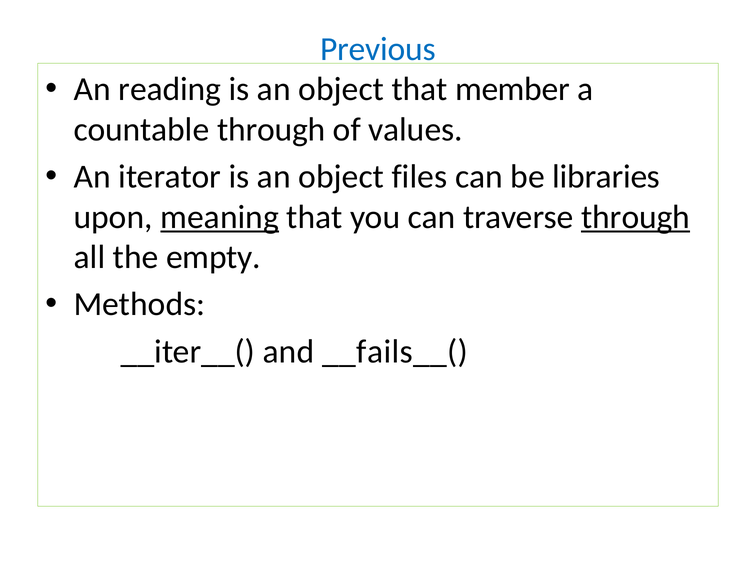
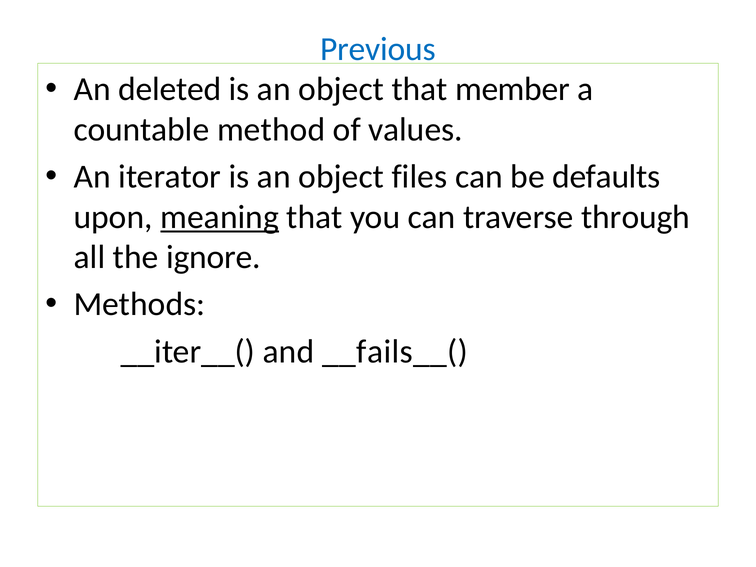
reading: reading -> deleted
countable through: through -> method
libraries: libraries -> defaults
through at (636, 217) underline: present -> none
empty: empty -> ignore
